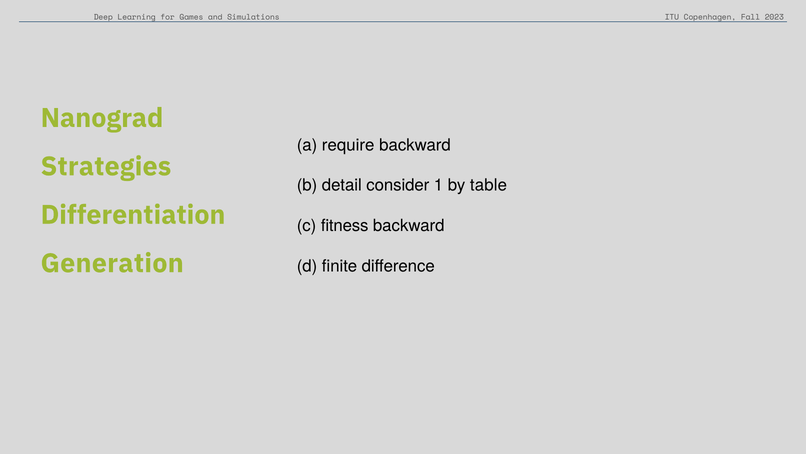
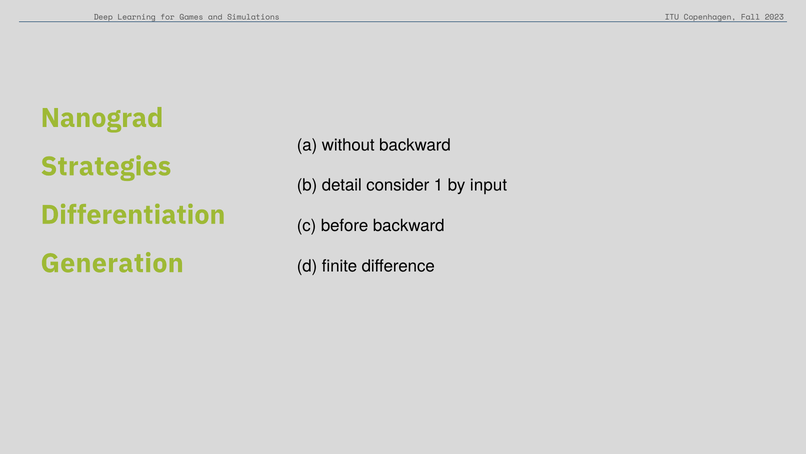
require: require -> without
table: table -> input
fitness: fitness -> before
